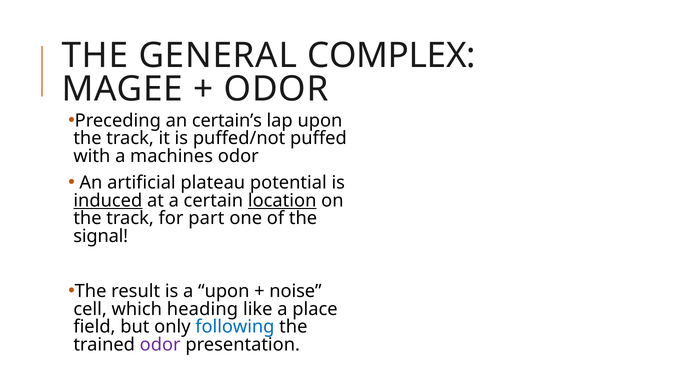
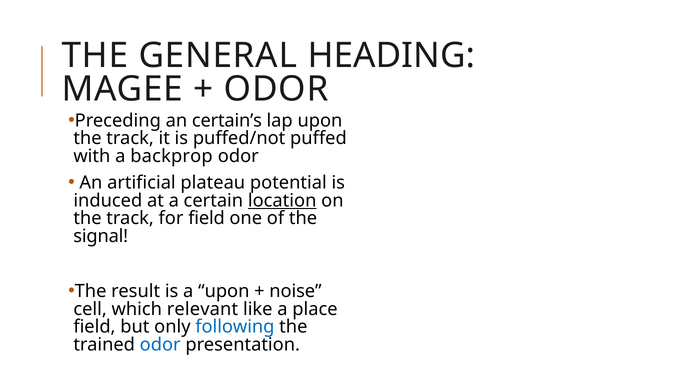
COMPLEX: COMPLEX -> HEADING
machines: machines -> backprop
induced underline: present -> none
for part: part -> field
heading: heading -> relevant
odor at (160, 344) colour: purple -> blue
